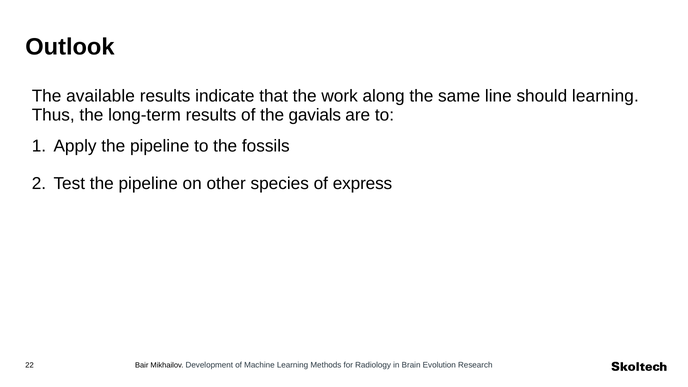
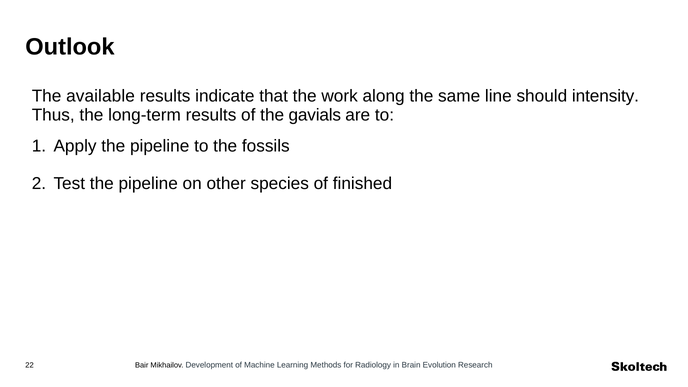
should learning: learning -> intensity
express: express -> finished
